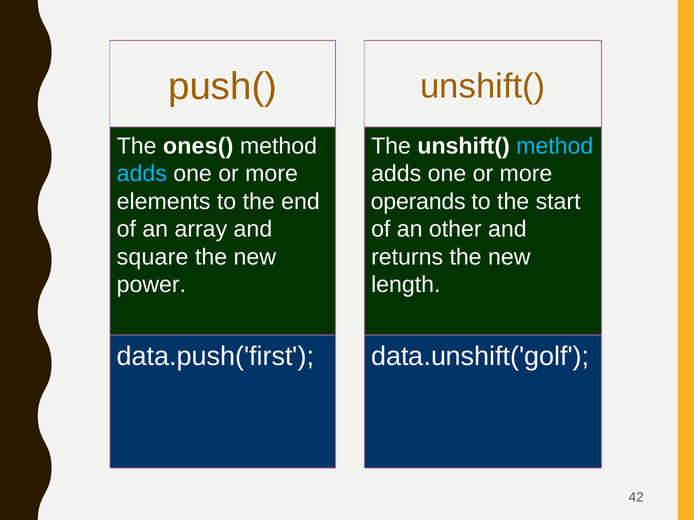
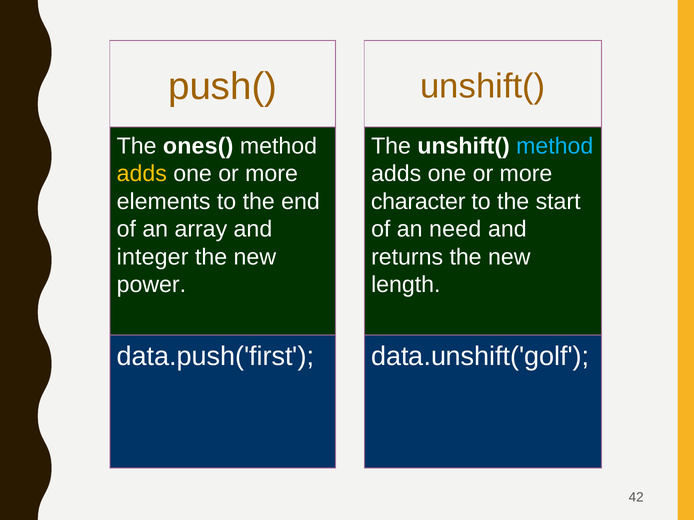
adds at (142, 174) colour: light blue -> yellow
operands: operands -> character
other: other -> need
square: square -> integer
